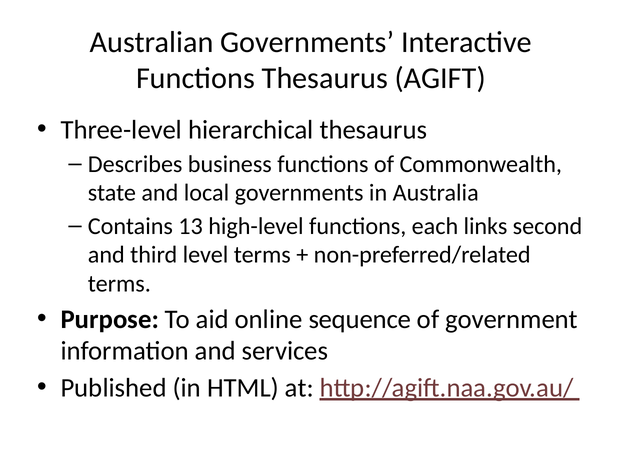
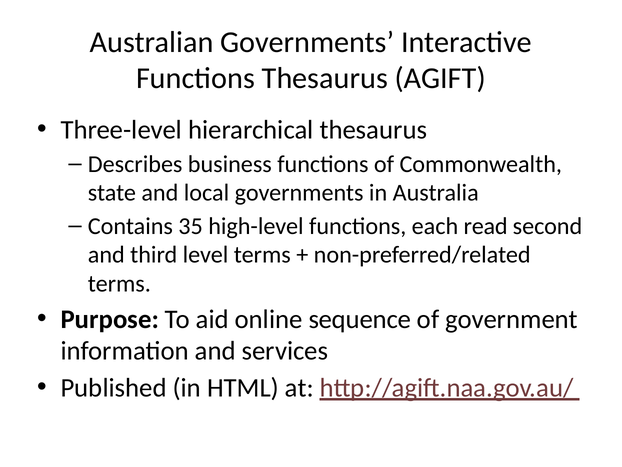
13: 13 -> 35
links: links -> read
